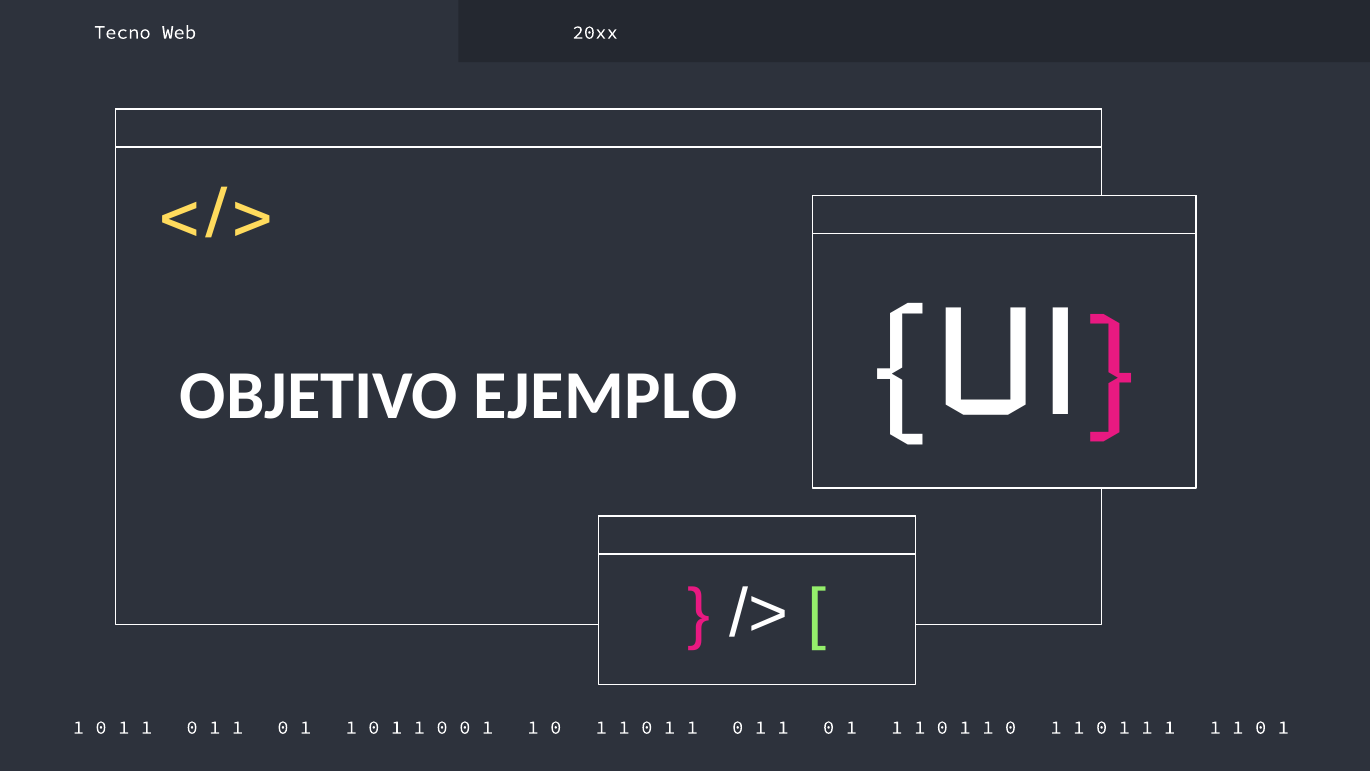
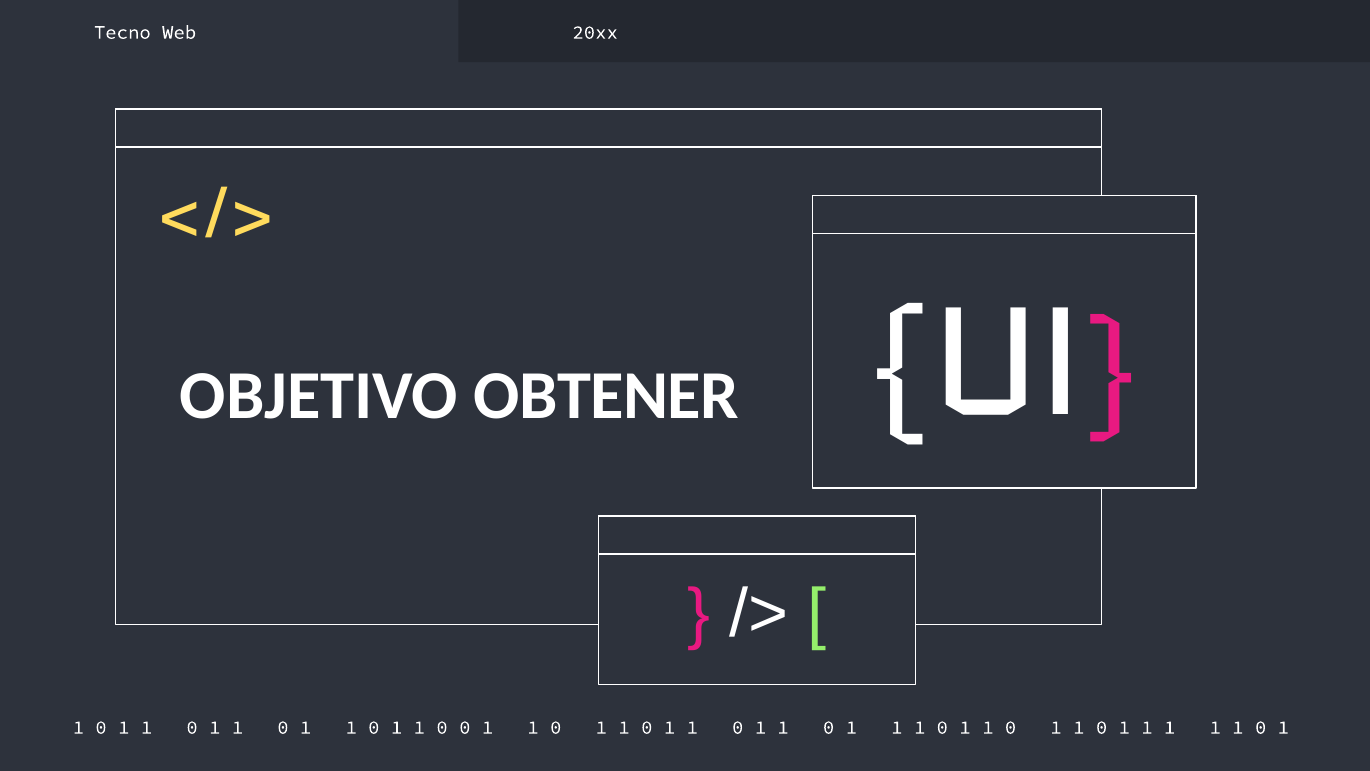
EJEMPLO: EJEMPLO -> OBTENER
